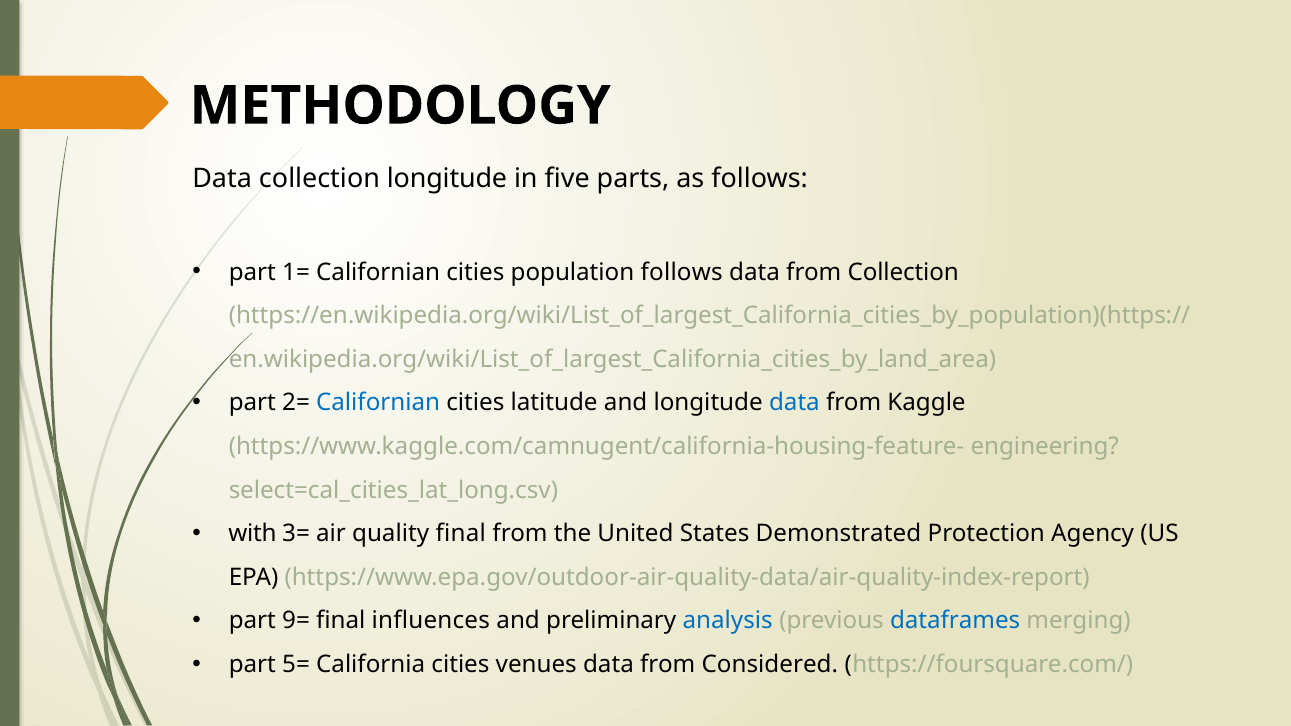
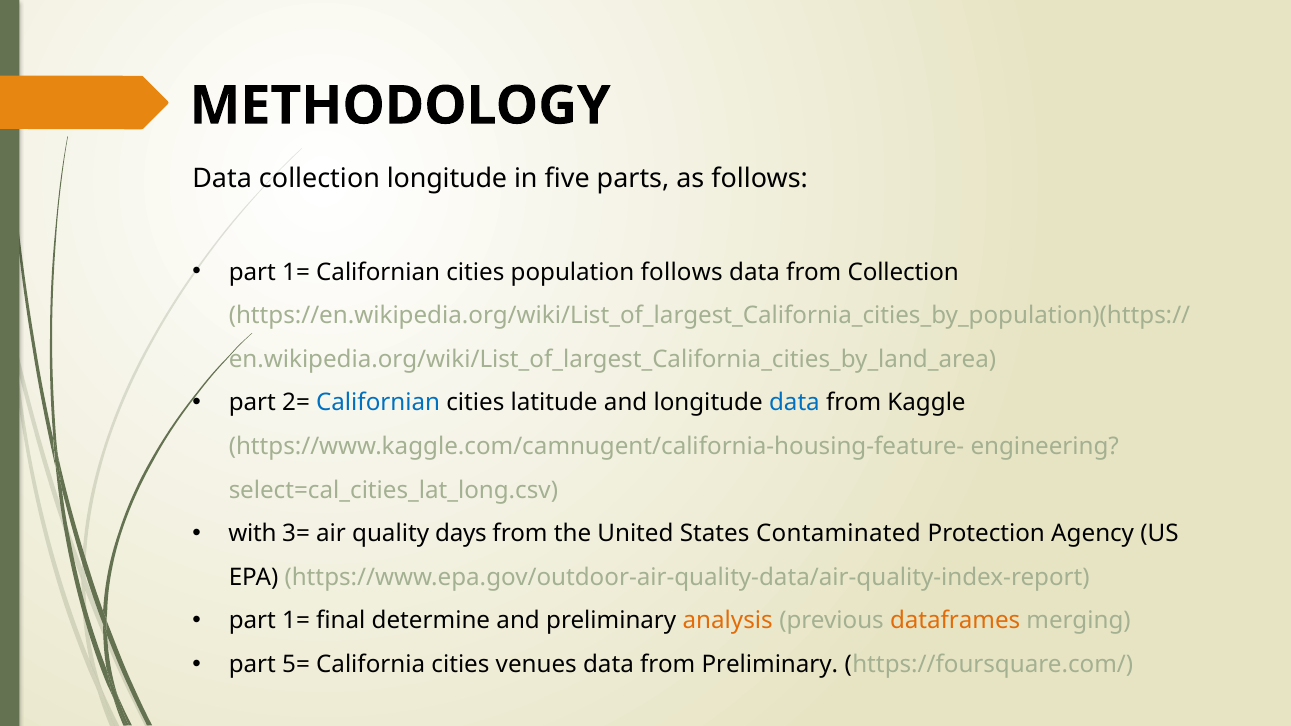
quality final: final -> days
Demonstrated: Demonstrated -> Contaminated
9= at (296, 621): 9= -> 1=
influences: influences -> determine
analysis colour: blue -> orange
dataframes colour: blue -> orange
from Considered: Considered -> Preliminary
